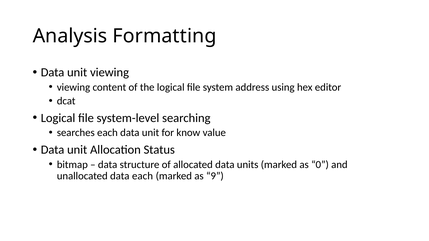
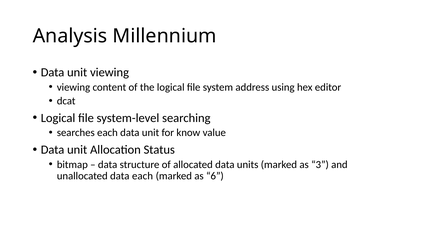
Formatting: Formatting -> Millennium
0: 0 -> 3
9: 9 -> 6
